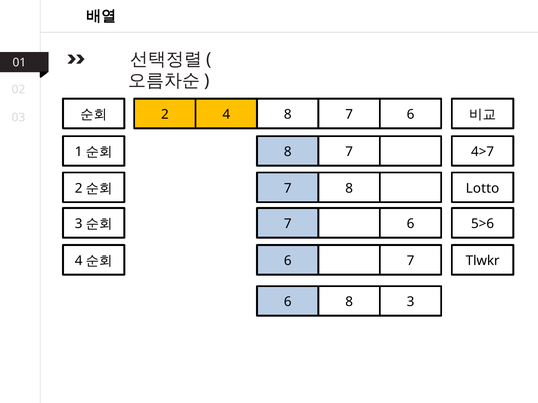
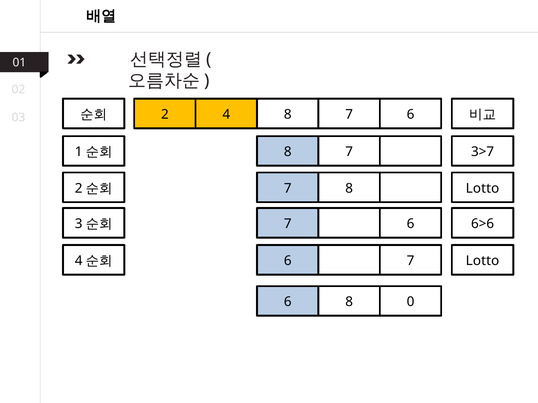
4>7: 4>7 -> 3>7
5>6: 5>6 -> 6>6
Tlwkr at (483, 261): Tlwkr -> Lotto
3: 3 -> 0
